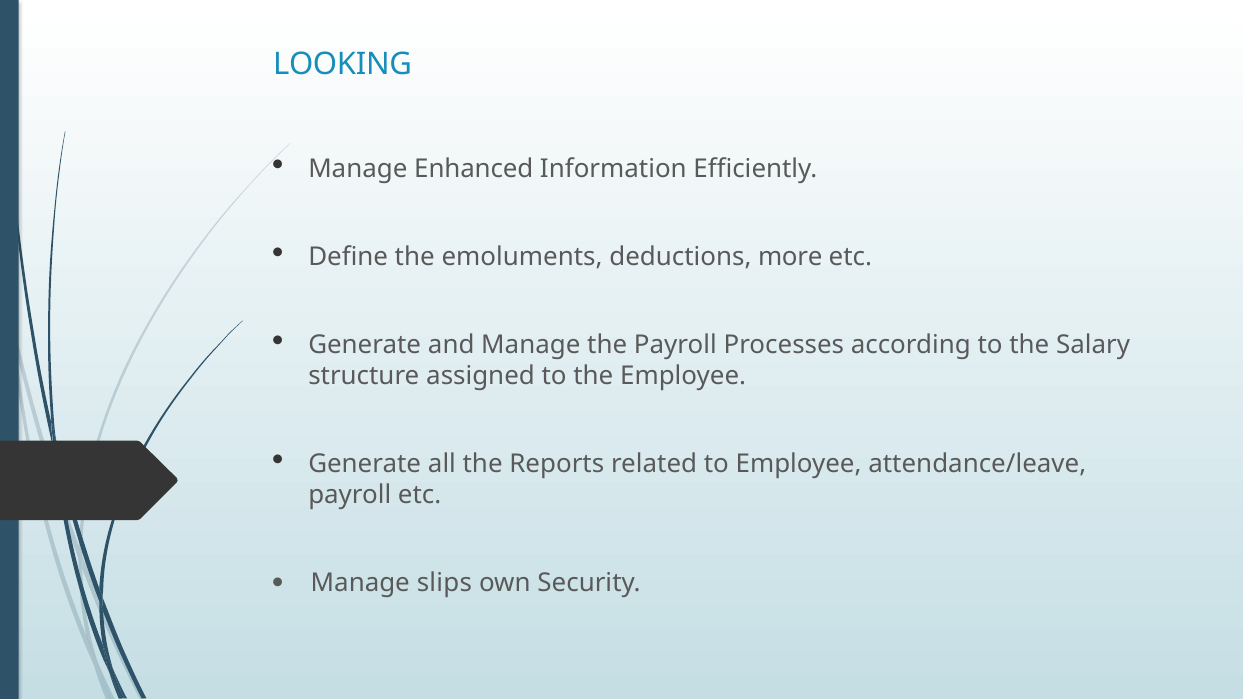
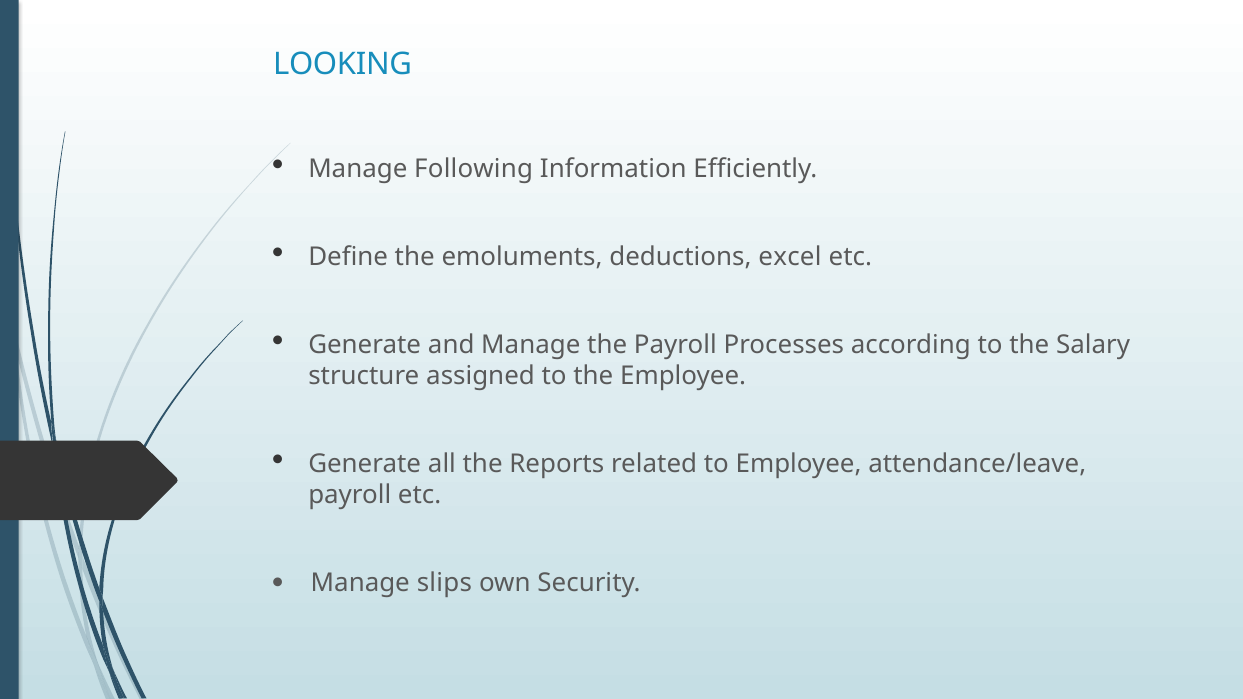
Enhanced: Enhanced -> Following
more: more -> excel
